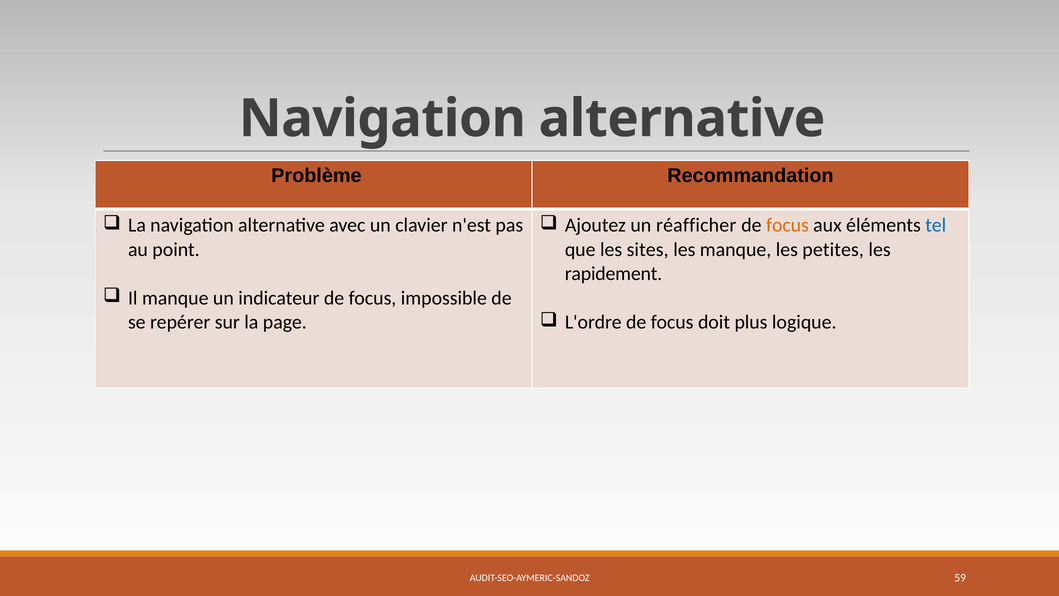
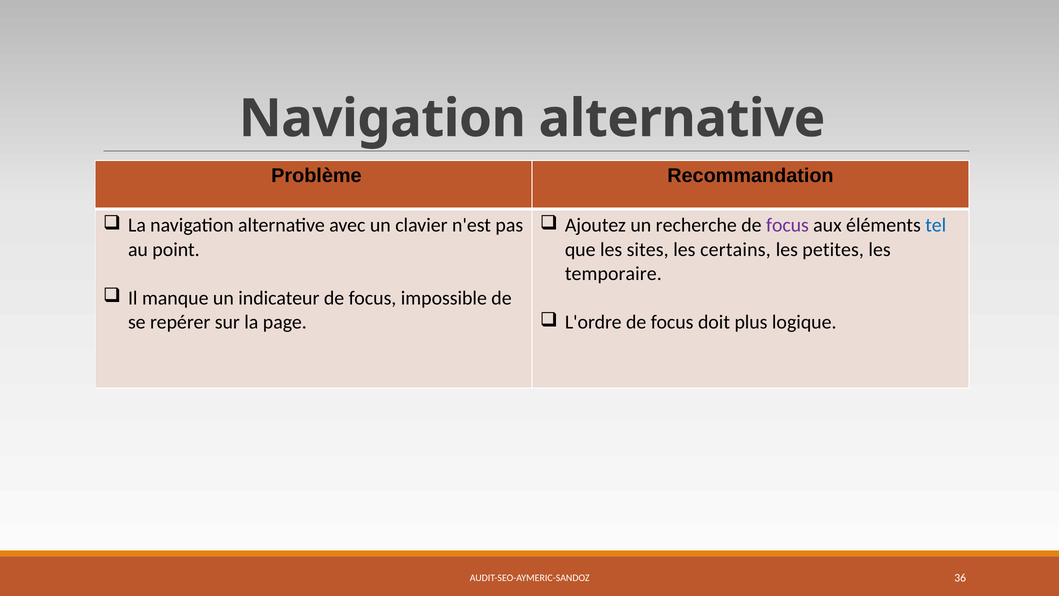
réafficher: réafficher -> recherche
focus at (787, 225) colour: orange -> purple
les manque: manque -> certains
rapidement: rapidement -> temporaire
59: 59 -> 36
